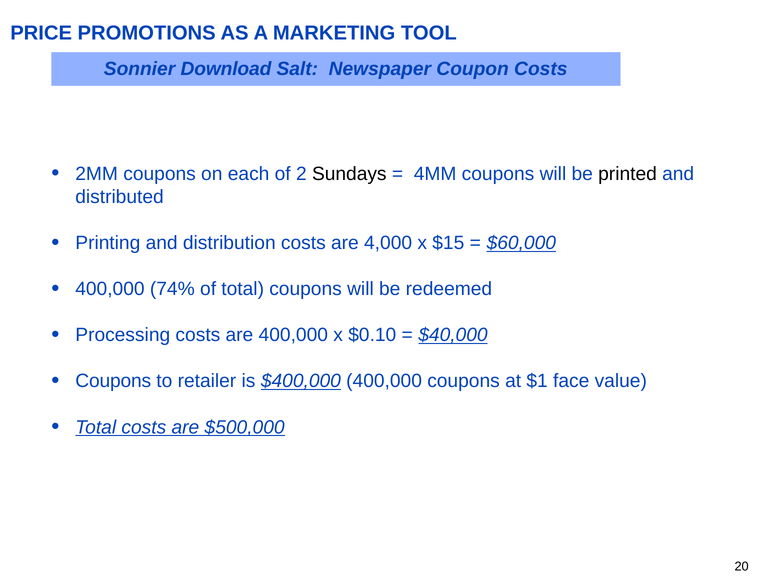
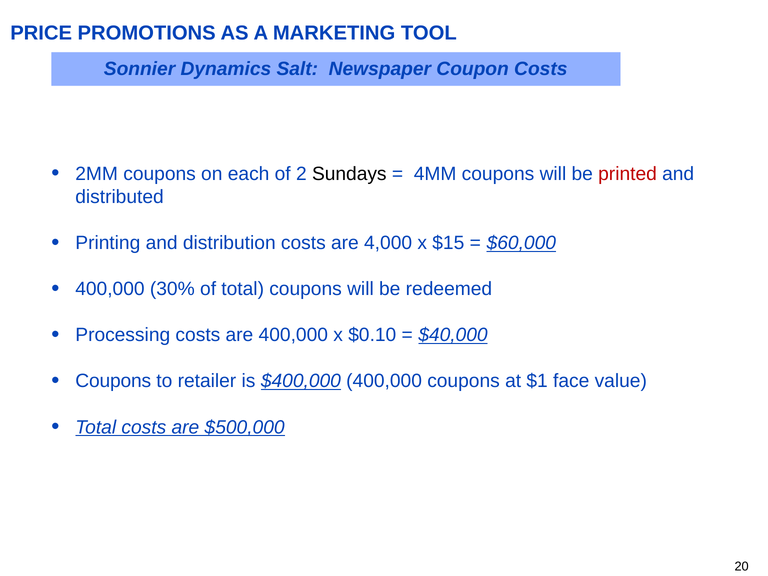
Download: Download -> Dynamics
printed colour: black -> red
74%: 74% -> 30%
